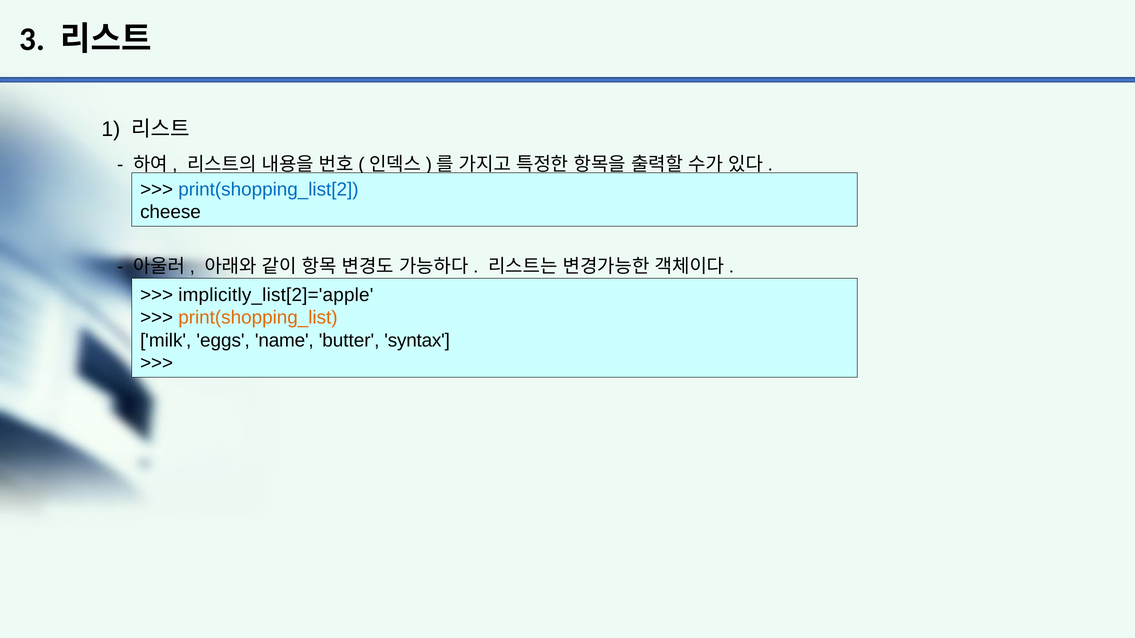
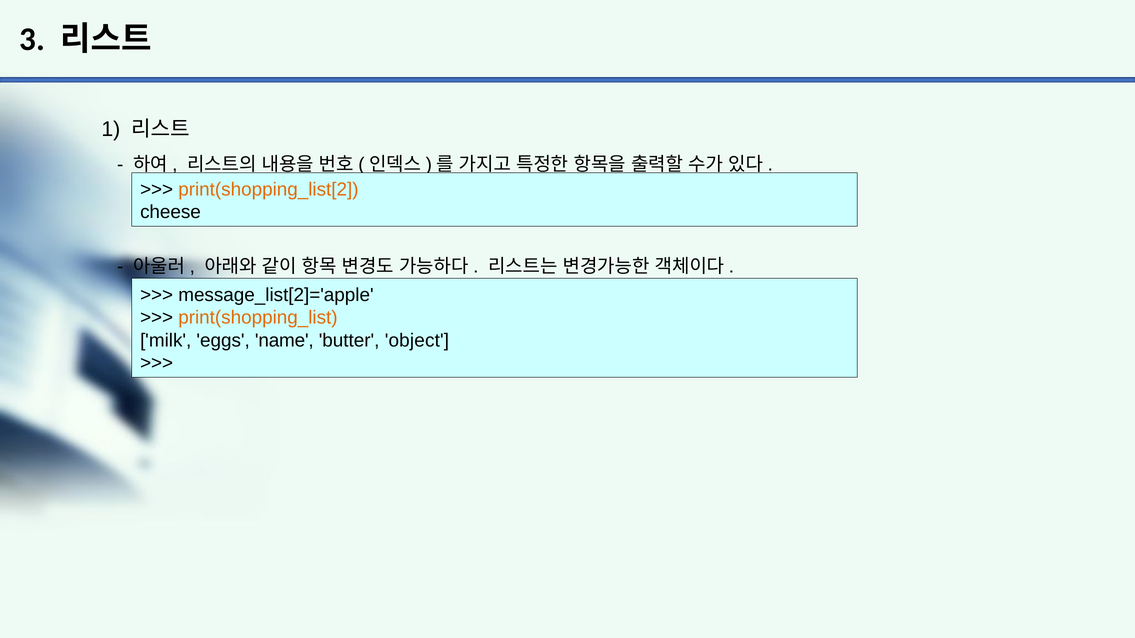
print(shopping_list[2 colour: blue -> orange
implicitly_list[2]='apple: implicitly_list[2]='apple -> message_list[2]='apple
syntax: syntax -> object
